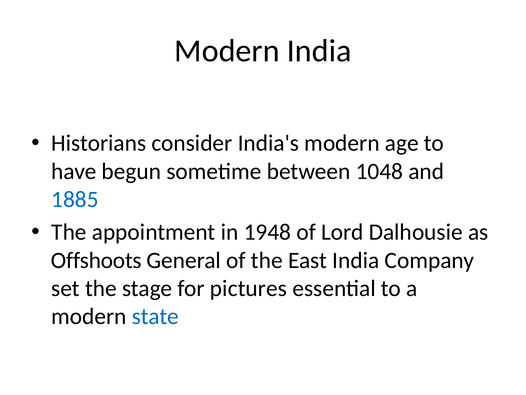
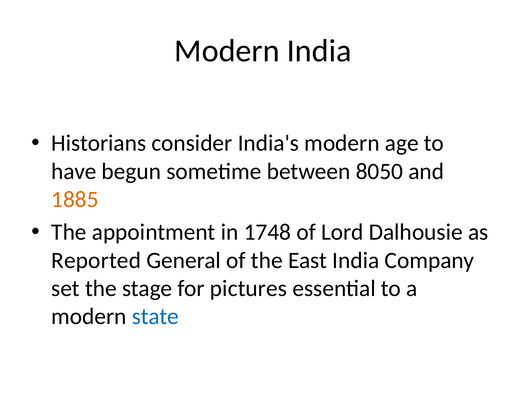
1048: 1048 -> 8050
1885 colour: blue -> orange
1948: 1948 -> 1748
Offshoots: Offshoots -> Reported
